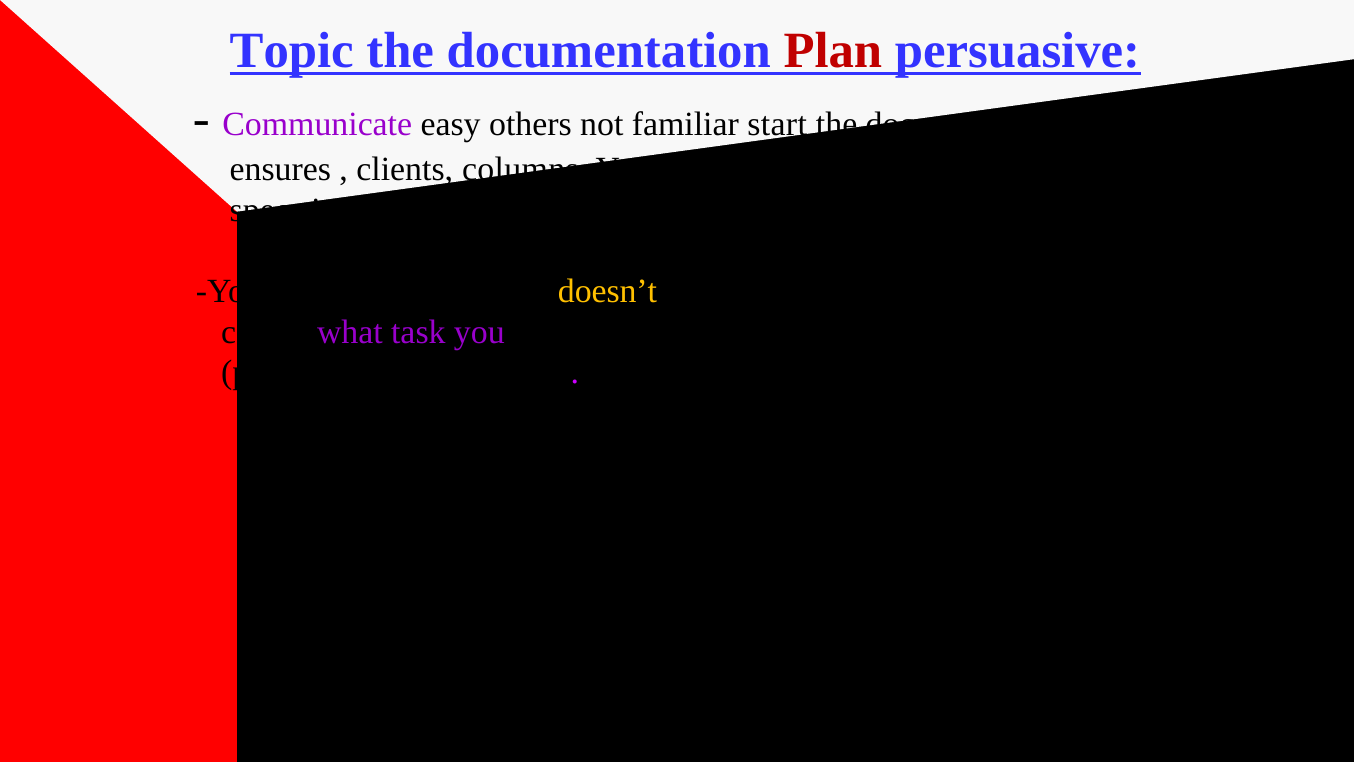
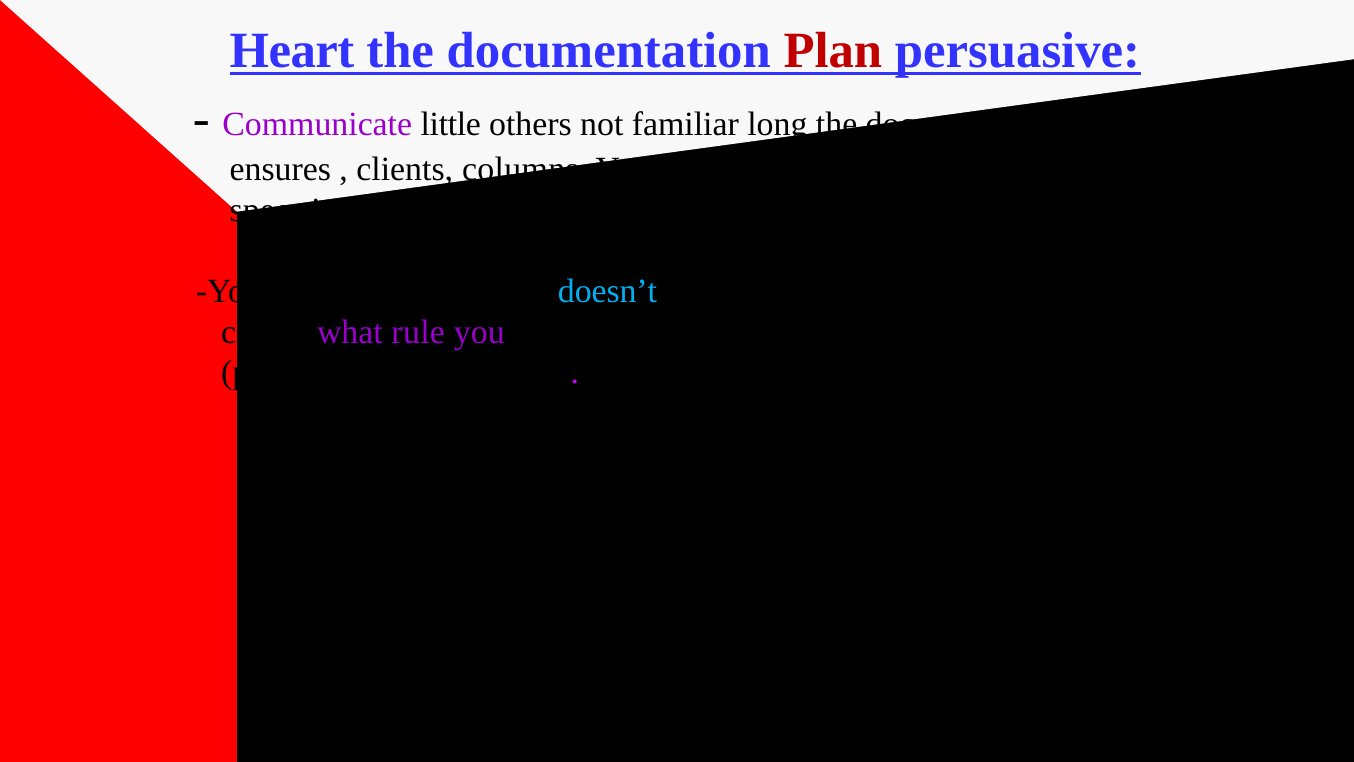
Topic: Topic -> Heart
easy: easy -> little
start: start -> long
doesn’t colour: yellow -> light blue
task: task -> rule
